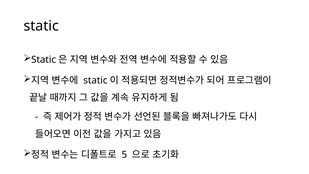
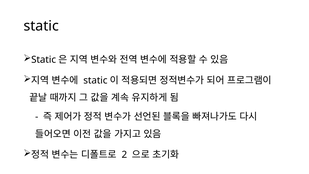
5: 5 -> 2
